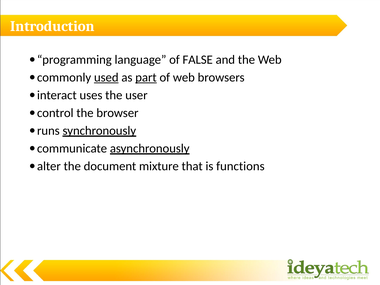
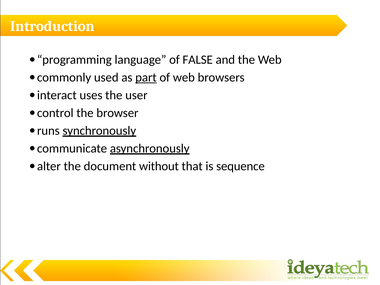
used underline: present -> none
mixture: mixture -> without
functions: functions -> sequence
